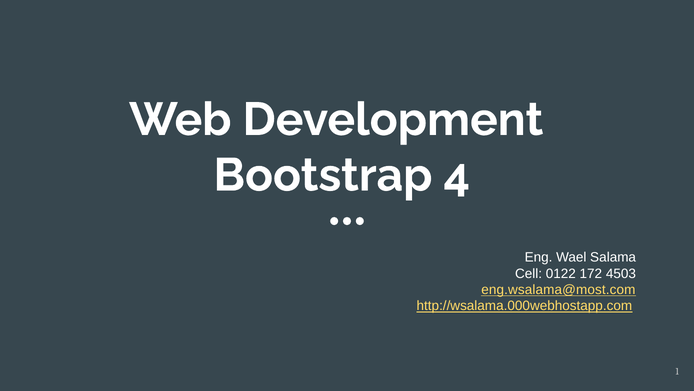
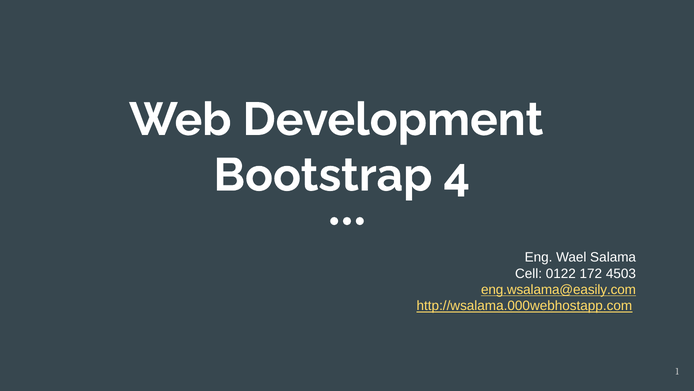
eng.wsalama@most.com: eng.wsalama@most.com -> eng.wsalama@easily.com
